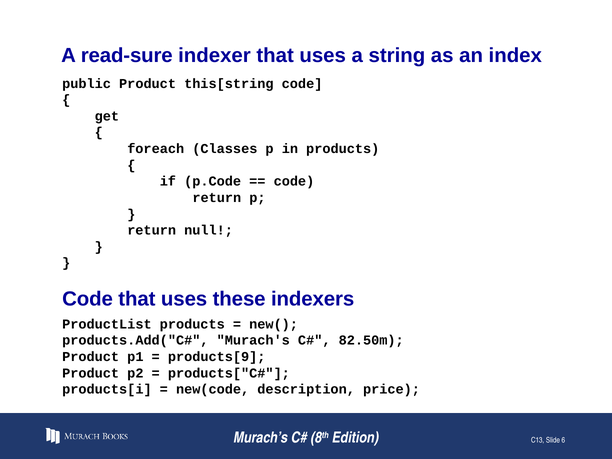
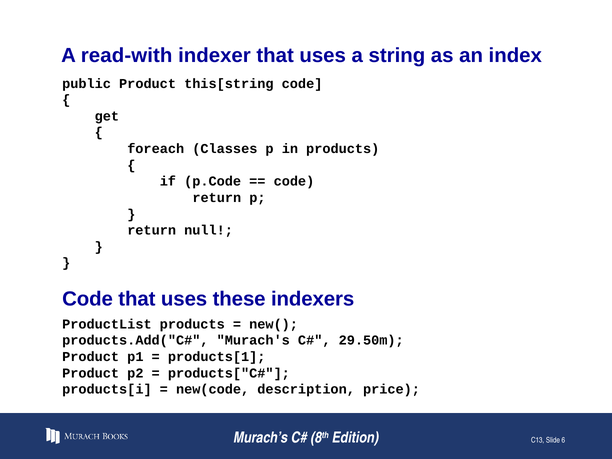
read-sure: read-sure -> read-with
82.50m: 82.50m -> 29.50m
products[9: products[9 -> products[1
